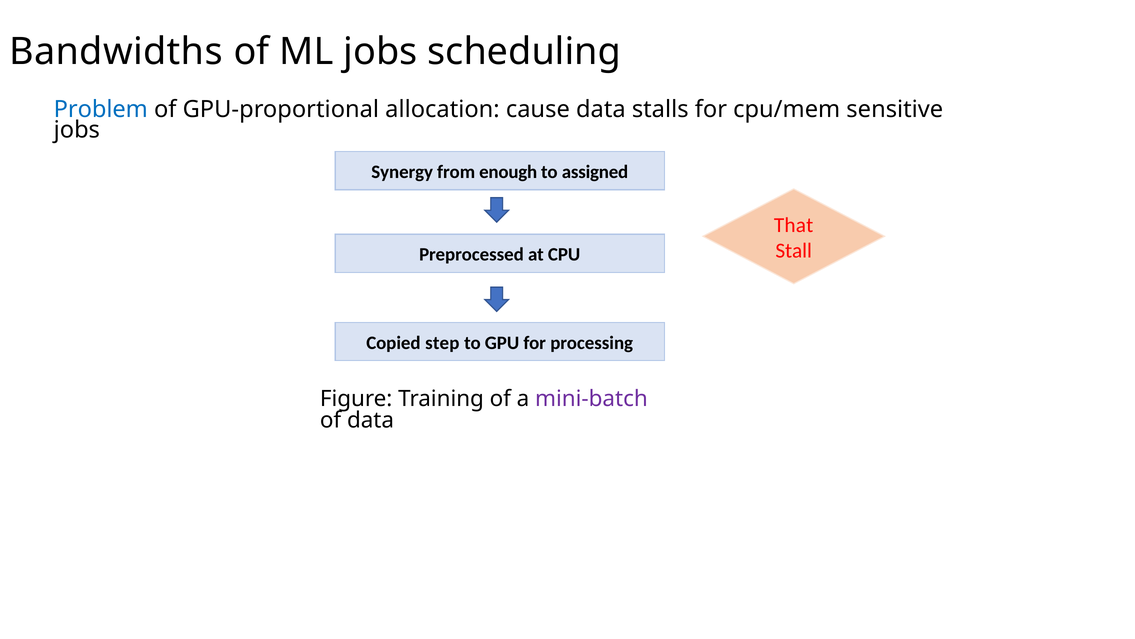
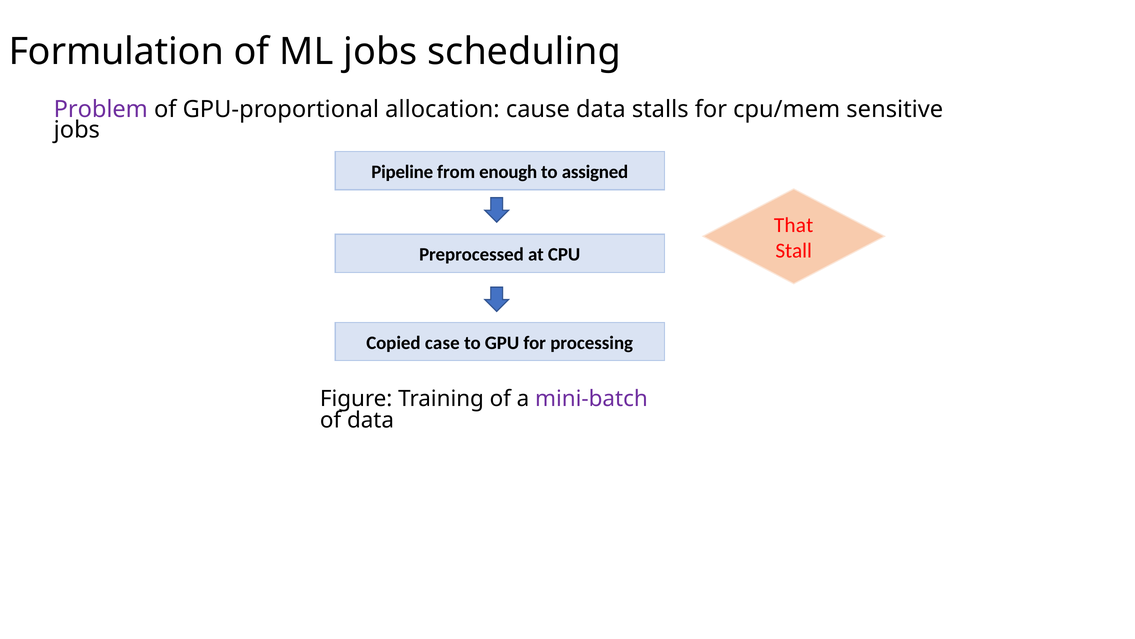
Bandwidths: Bandwidths -> Formulation
Problem colour: blue -> purple
Synergy: Synergy -> Pipeline
step: step -> case
